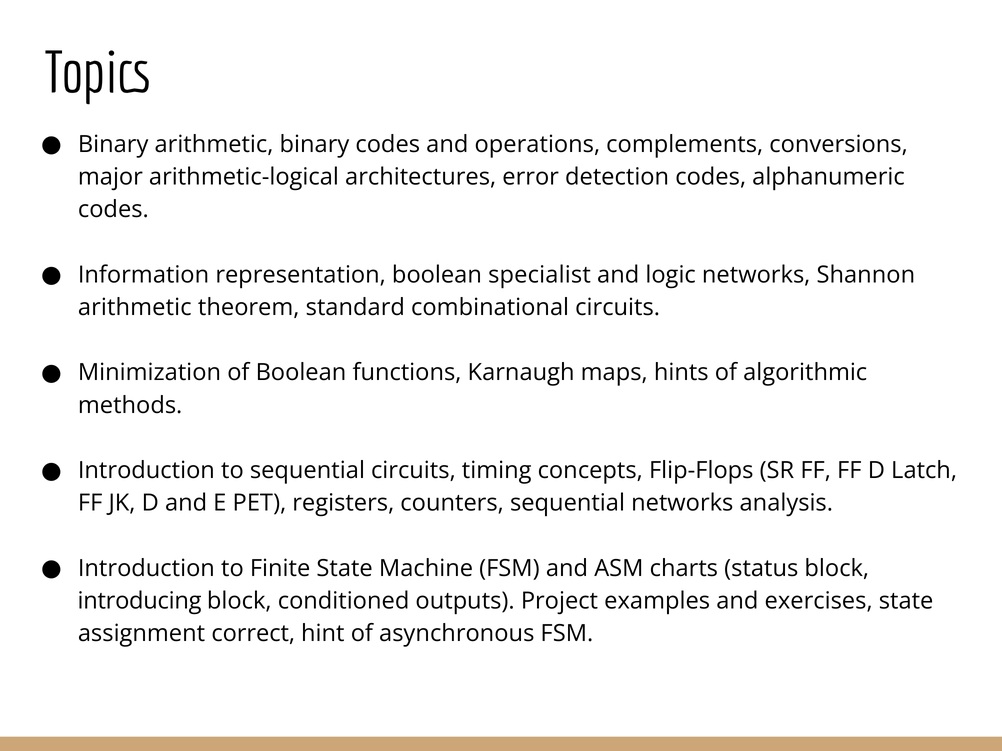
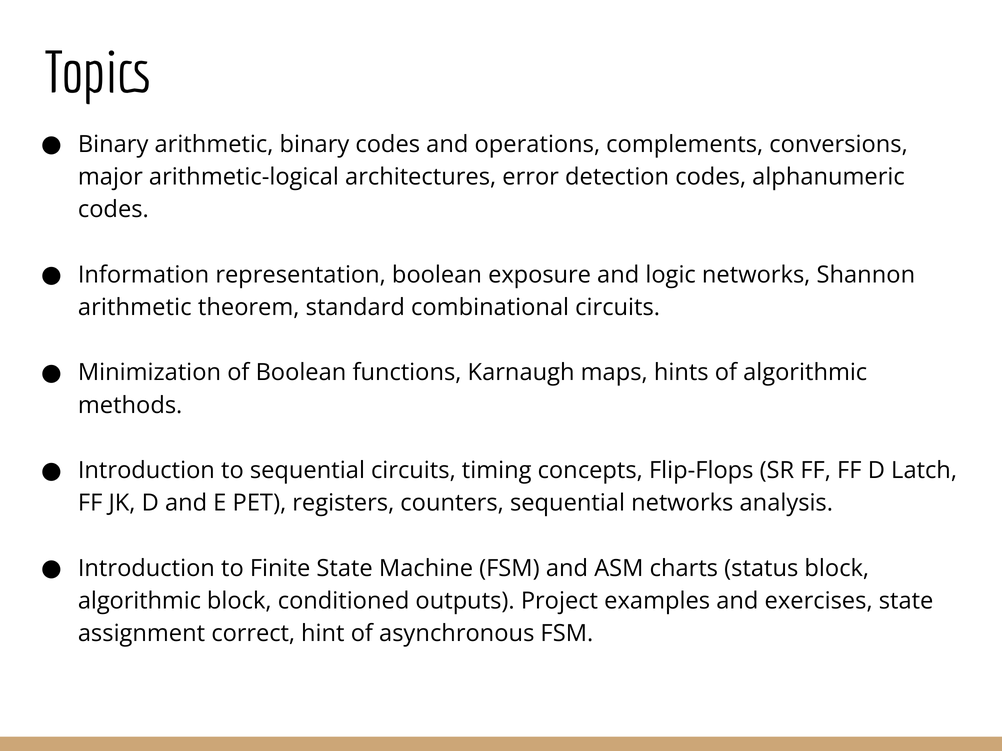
specialist: specialist -> exposure
introducing at (140, 601): introducing -> algorithmic
